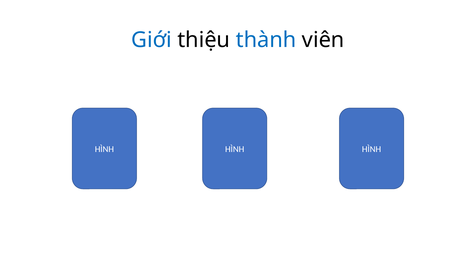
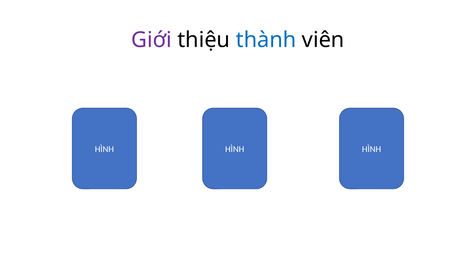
Giới colour: blue -> purple
